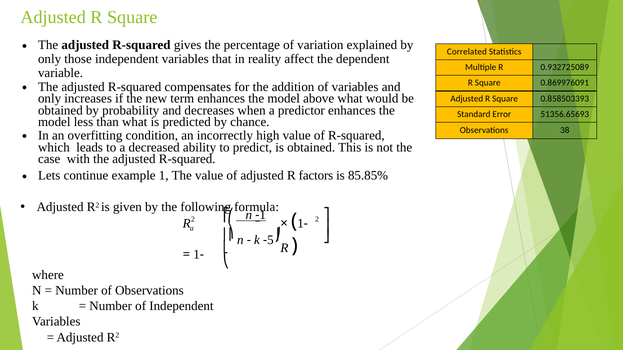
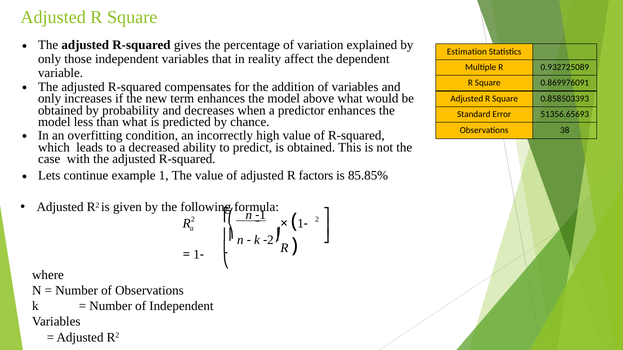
Correlated: Correlated -> Estimation
5 at (270, 240): 5 -> 2
